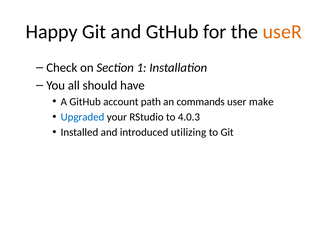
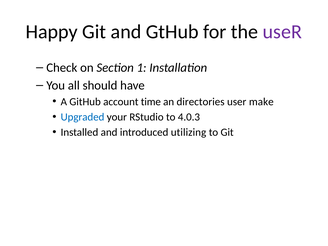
useR at (282, 32) colour: orange -> purple
path: path -> time
commands: commands -> directories
